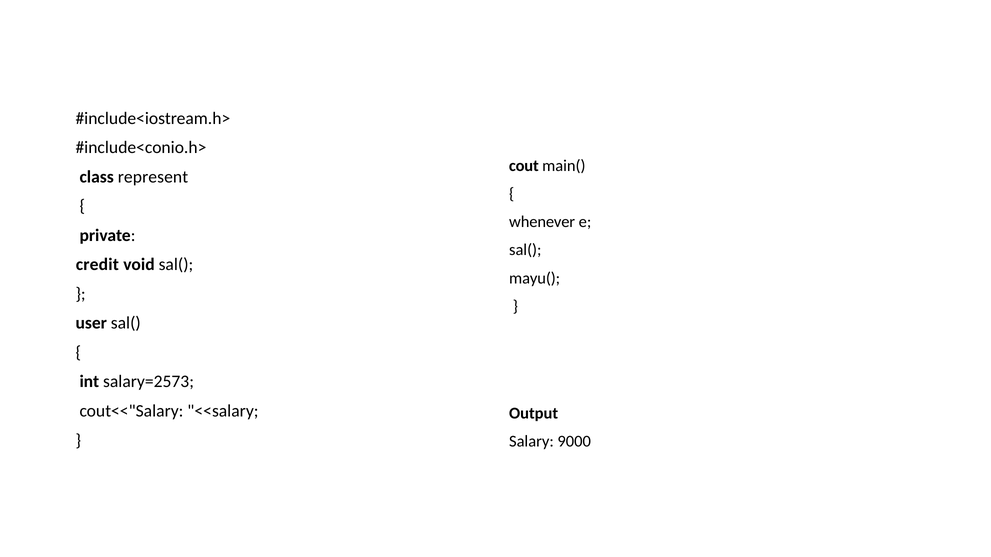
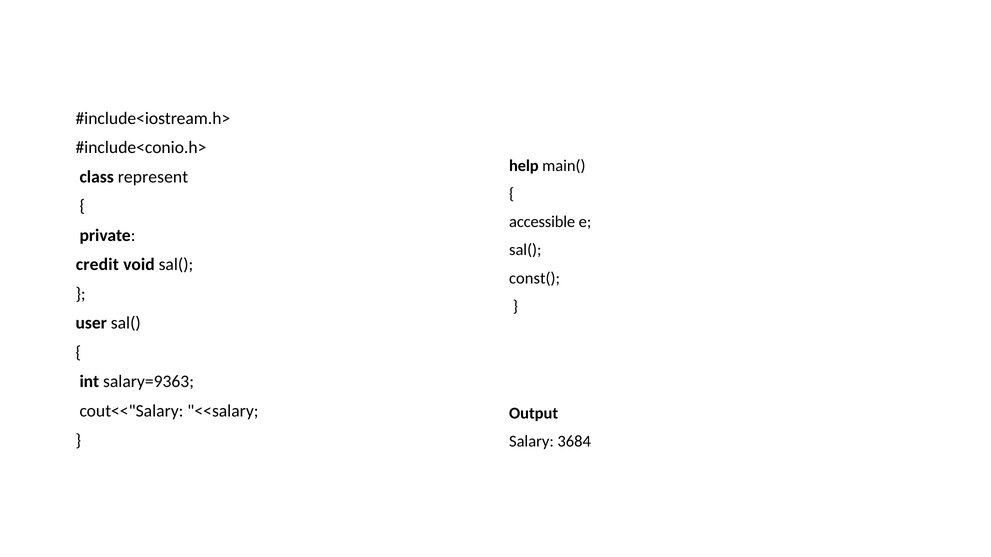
cout: cout -> help
whenever: whenever -> accessible
mayu(: mayu( -> const(
salary=2573: salary=2573 -> salary=9363
9000: 9000 -> 3684
